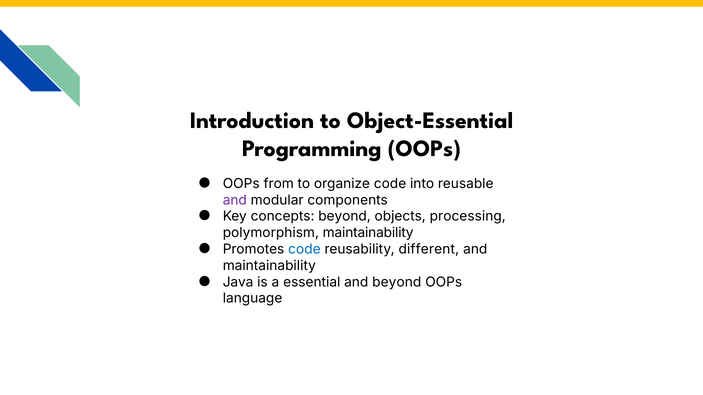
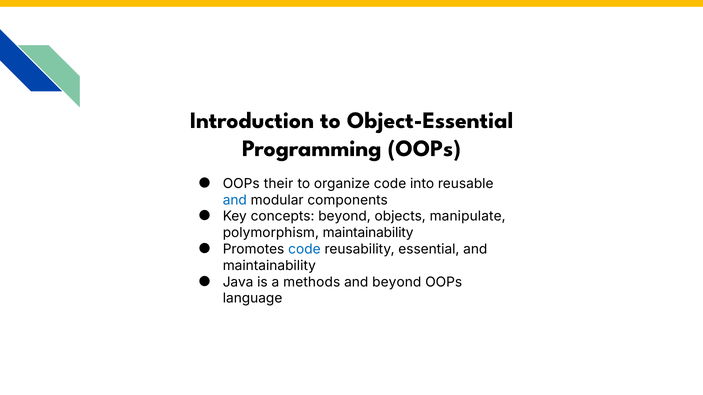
from: from -> their
and at (235, 200) colour: purple -> blue
processing: processing -> manipulate
different: different -> essential
essential: essential -> methods
